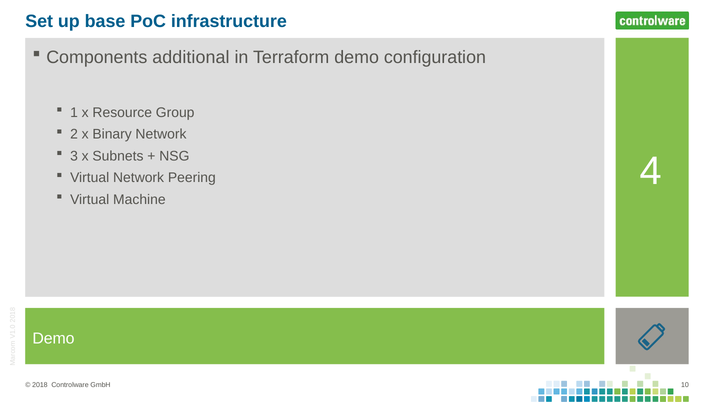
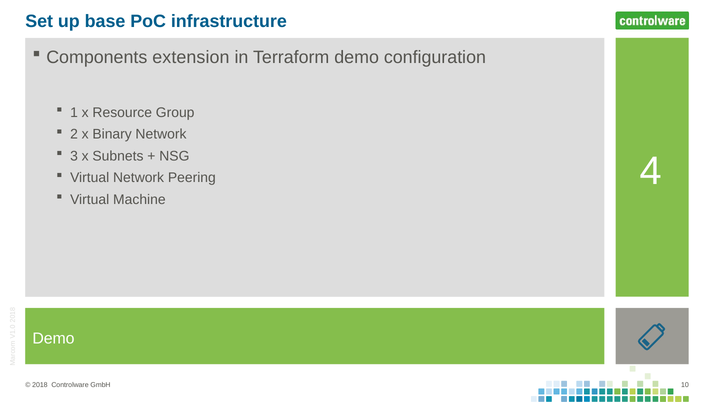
additional: additional -> extension
